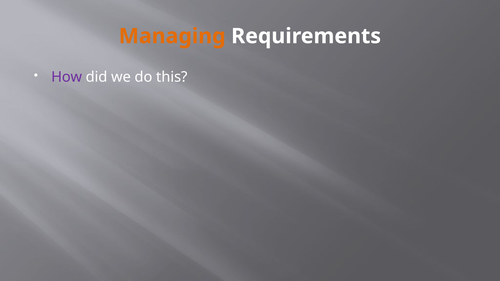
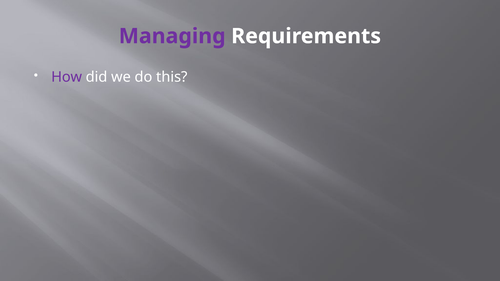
Managing colour: orange -> purple
